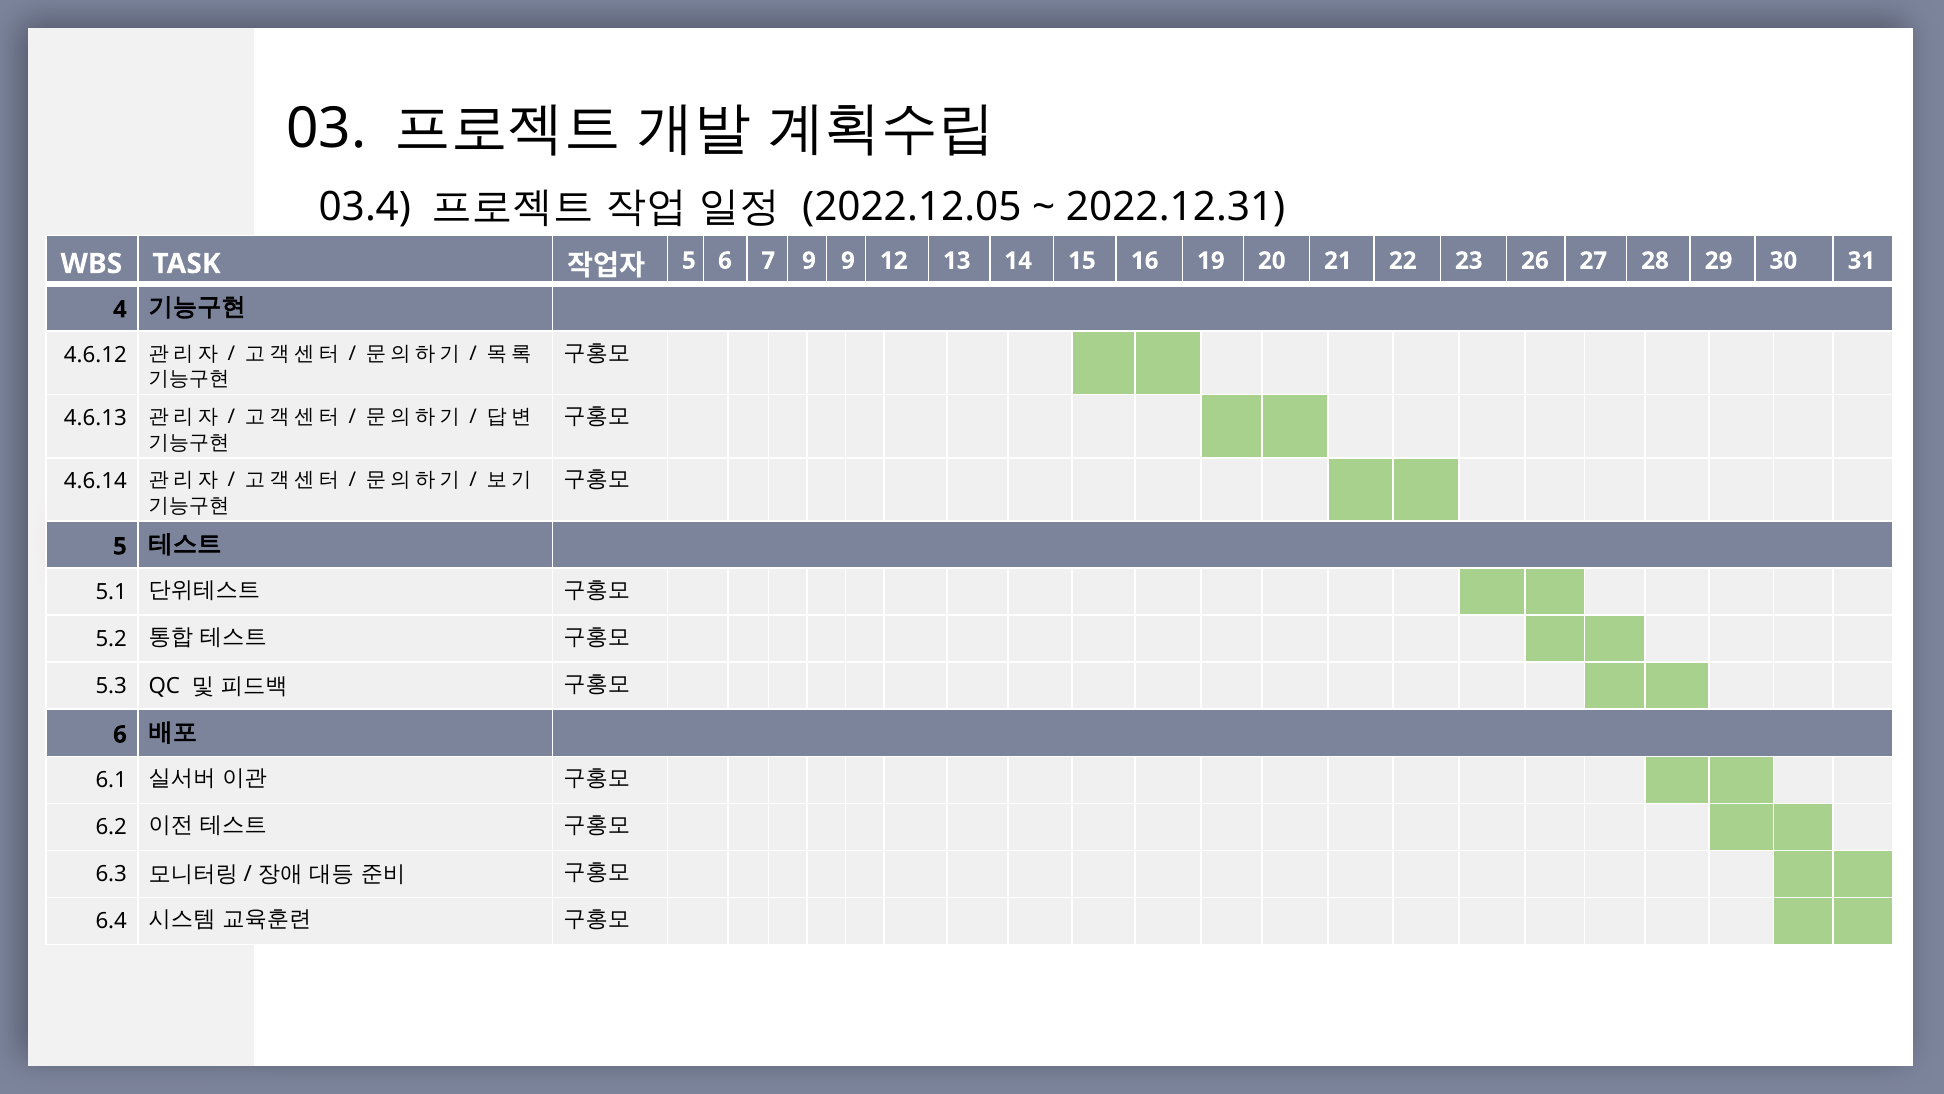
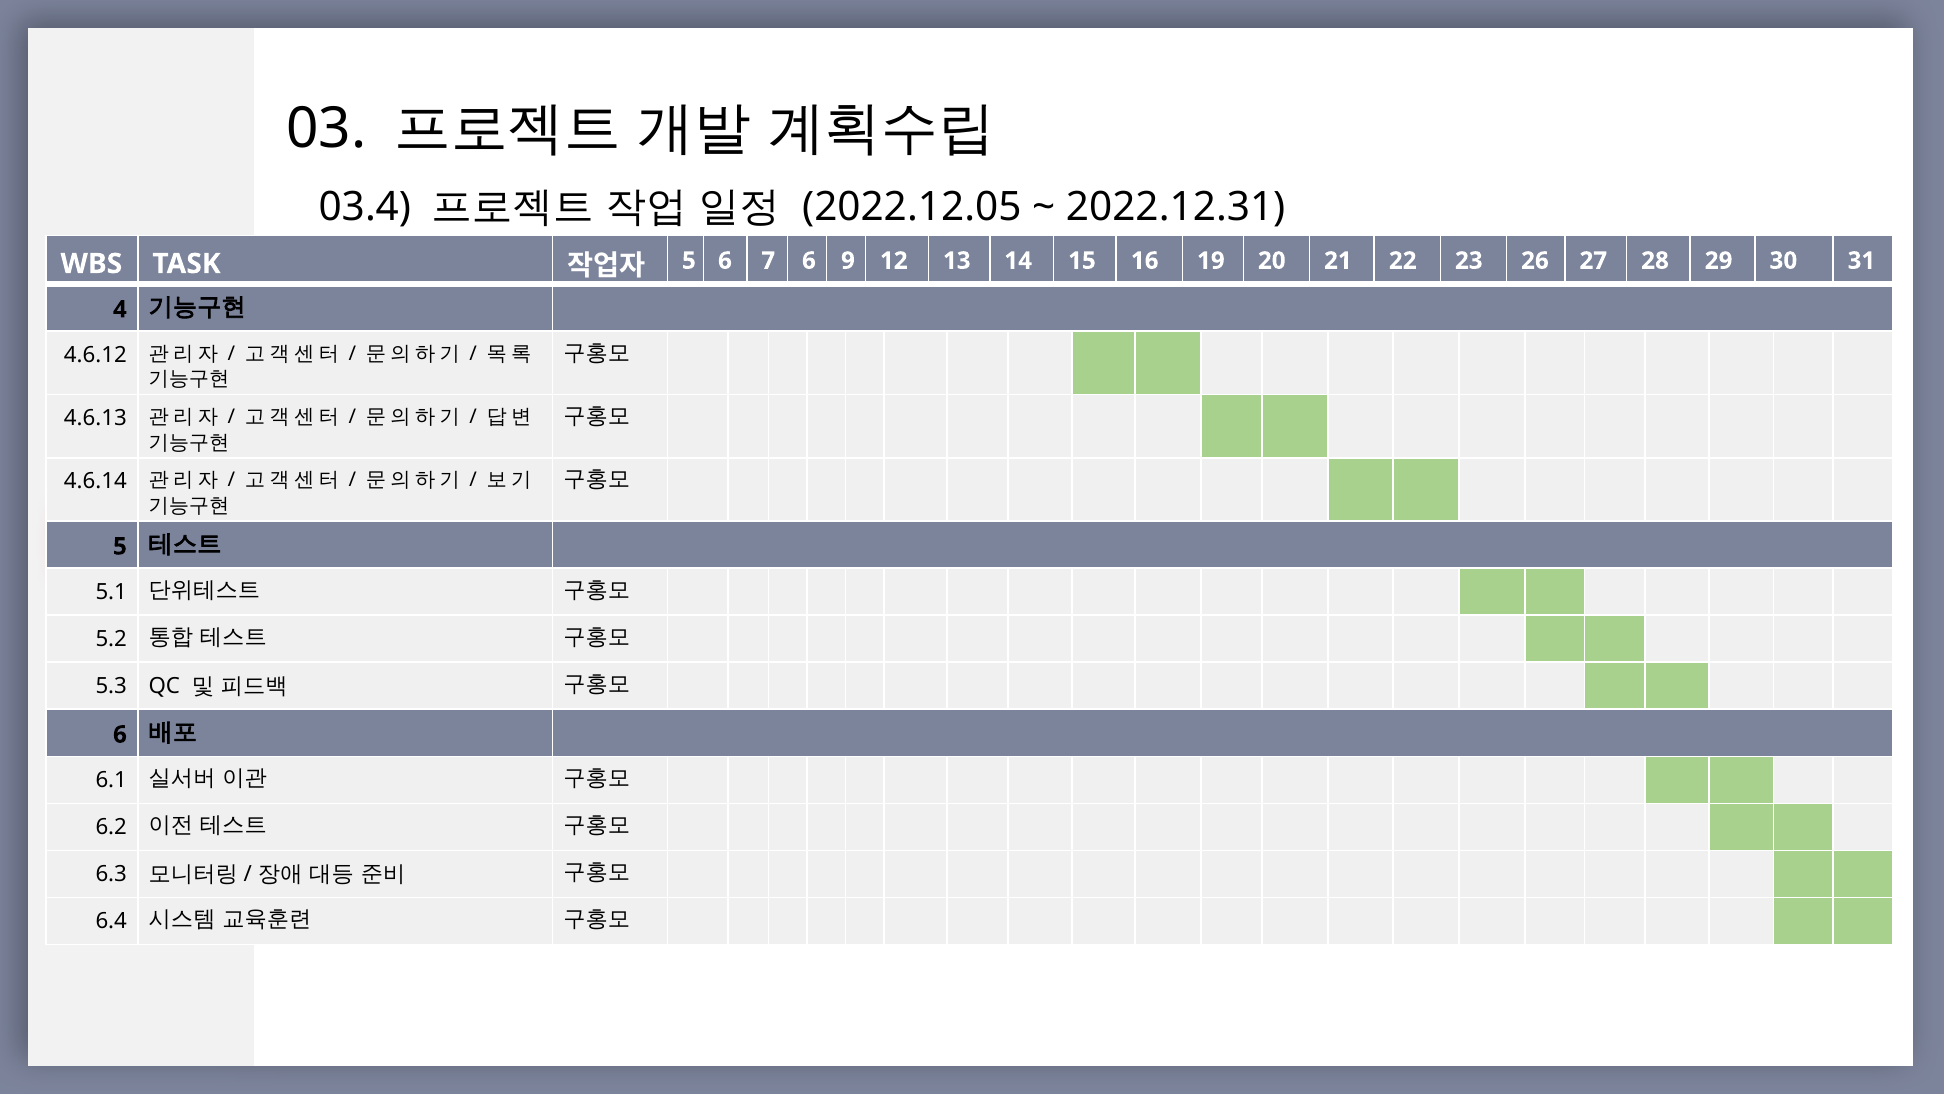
7 9: 9 -> 6
